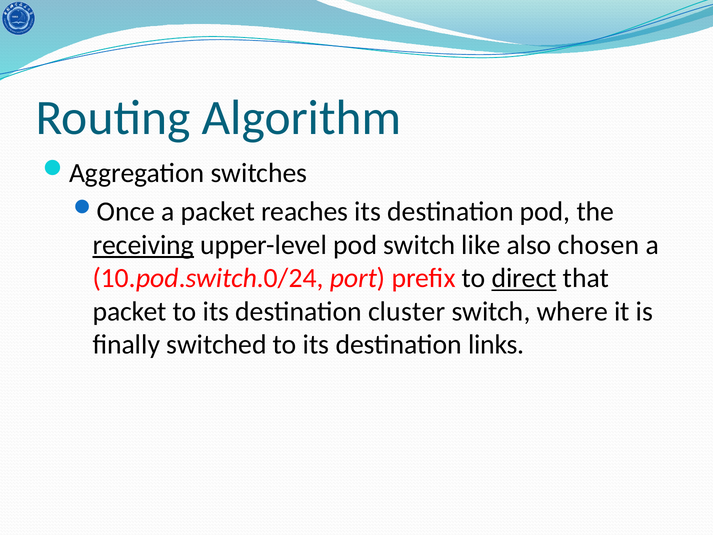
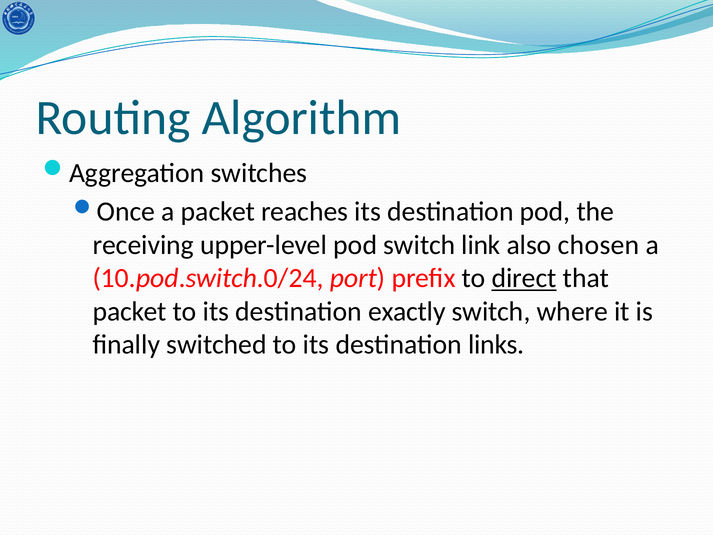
receiving underline: present -> none
like: like -> link
cluster: cluster -> exactly
